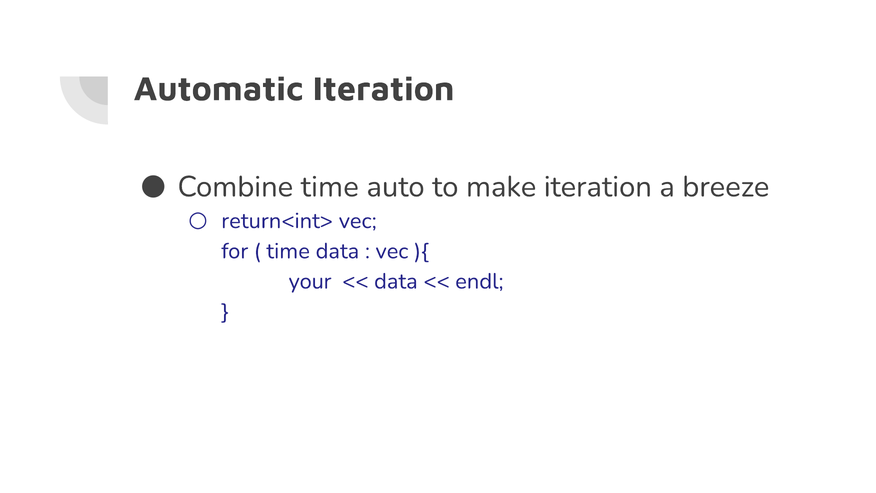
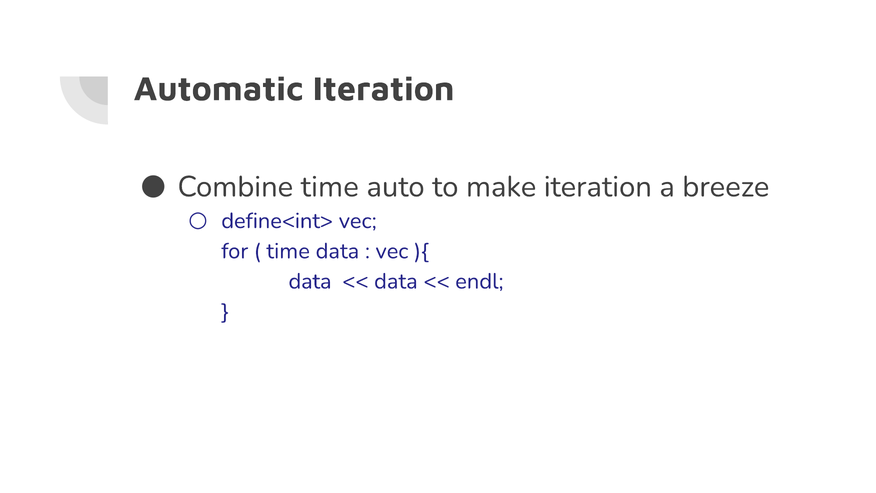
return<int>: return<int> -> define<int>
your at (310, 281): your -> data
